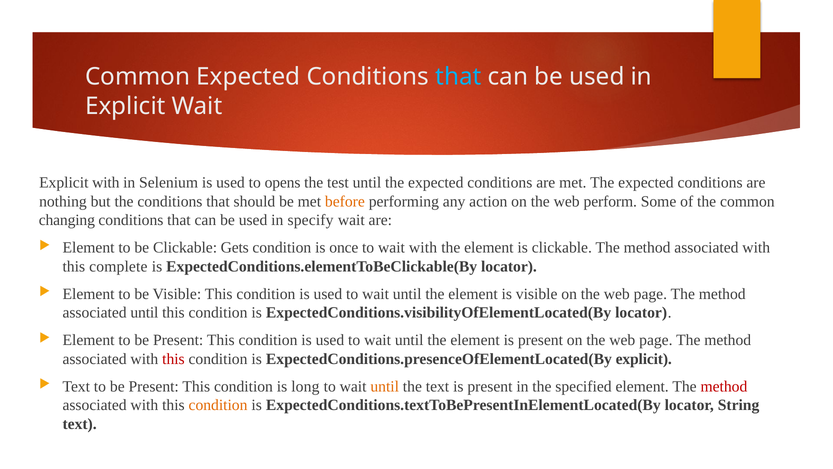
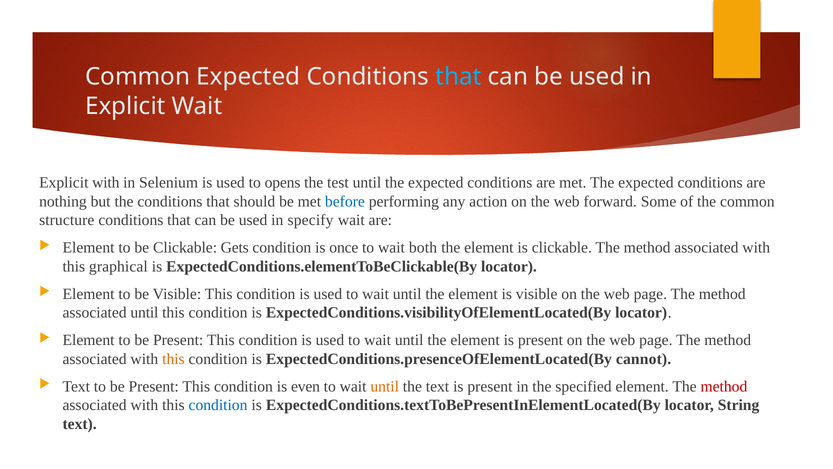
before colour: orange -> blue
perform: perform -> forward
changing: changing -> structure
wait with: with -> both
complete: complete -> graphical
this at (173, 359) colour: red -> orange
ExpectedConditions.presenceOfElementLocated(By explicit: explicit -> cannot
long: long -> even
condition at (218, 405) colour: orange -> blue
